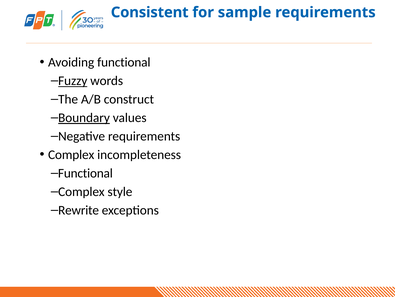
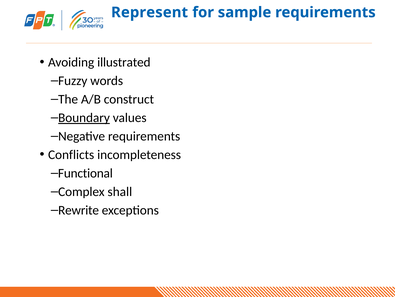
Consistent: Consistent -> Represent
Avoiding functional: functional -> illustrated
Fuzzy underline: present -> none
Complex at (71, 154): Complex -> Conflicts
style: style -> shall
